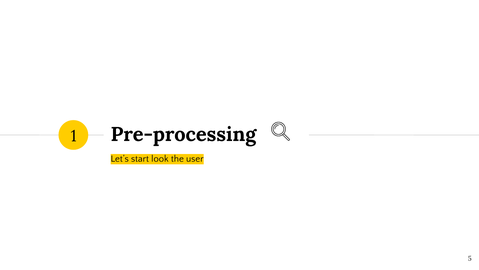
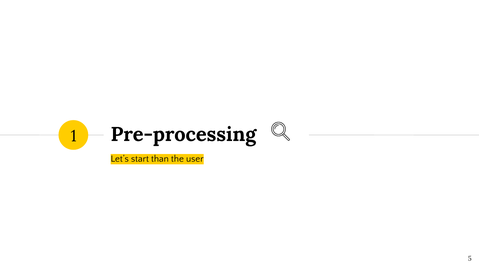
look: look -> than
